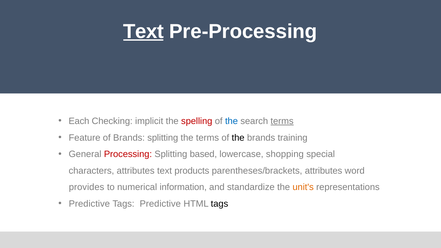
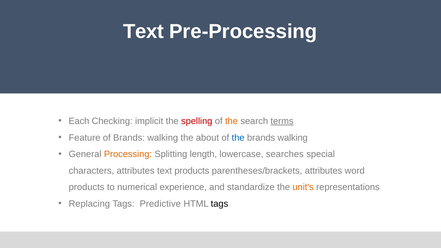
Text at (144, 31) underline: present -> none
the at (231, 121) colour: blue -> orange
of Brands splitting: splitting -> walking
the terms: terms -> about
the at (238, 138) colour: black -> blue
training at (293, 138): training -> walking
Processing colour: red -> orange
based: based -> length
shopping: shopping -> searches
provides at (87, 187): provides -> products
information: information -> experience
Predictive at (89, 204): Predictive -> Replacing
